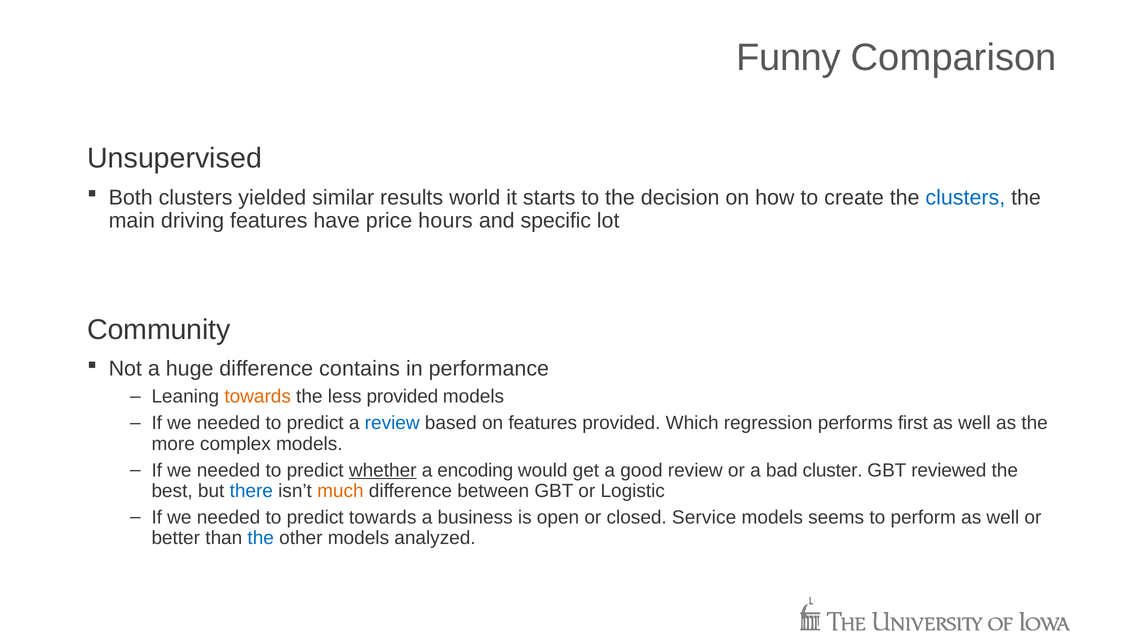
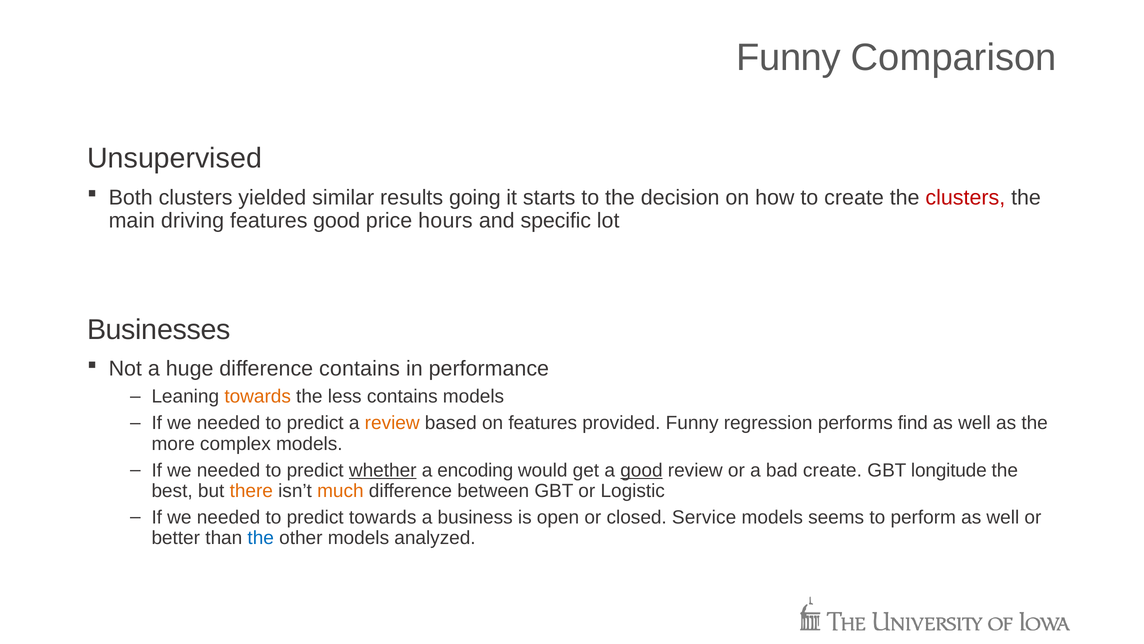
world: world -> going
clusters at (965, 197) colour: blue -> red
features have: have -> good
Community: Community -> Businesses
less provided: provided -> contains
review at (392, 423) colour: blue -> orange
provided Which: Which -> Funny
first: first -> find
good at (641, 470) underline: none -> present
bad cluster: cluster -> create
reviewed: reviewed -> longitude
there colour: blue -> orange
